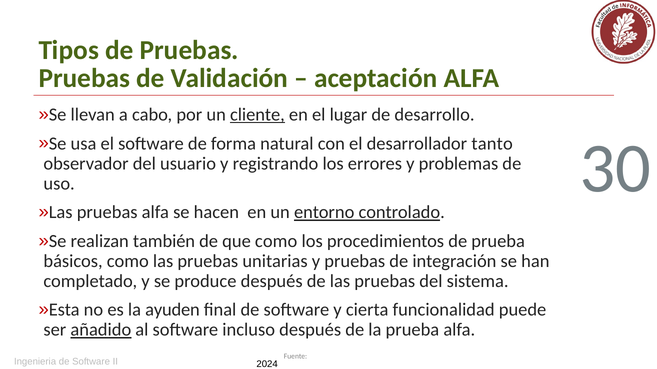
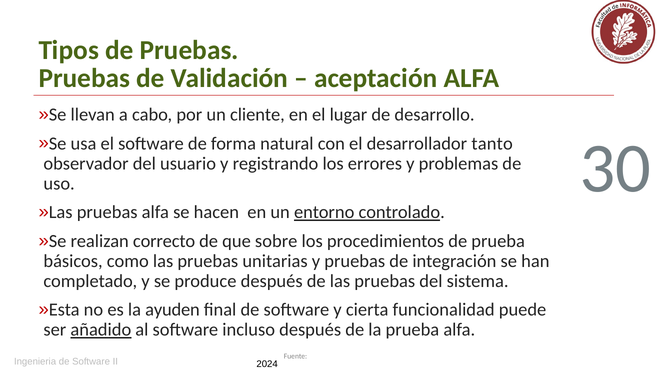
cliente underline: present -> none
también: también -> correcto
que como: como -> sobre
